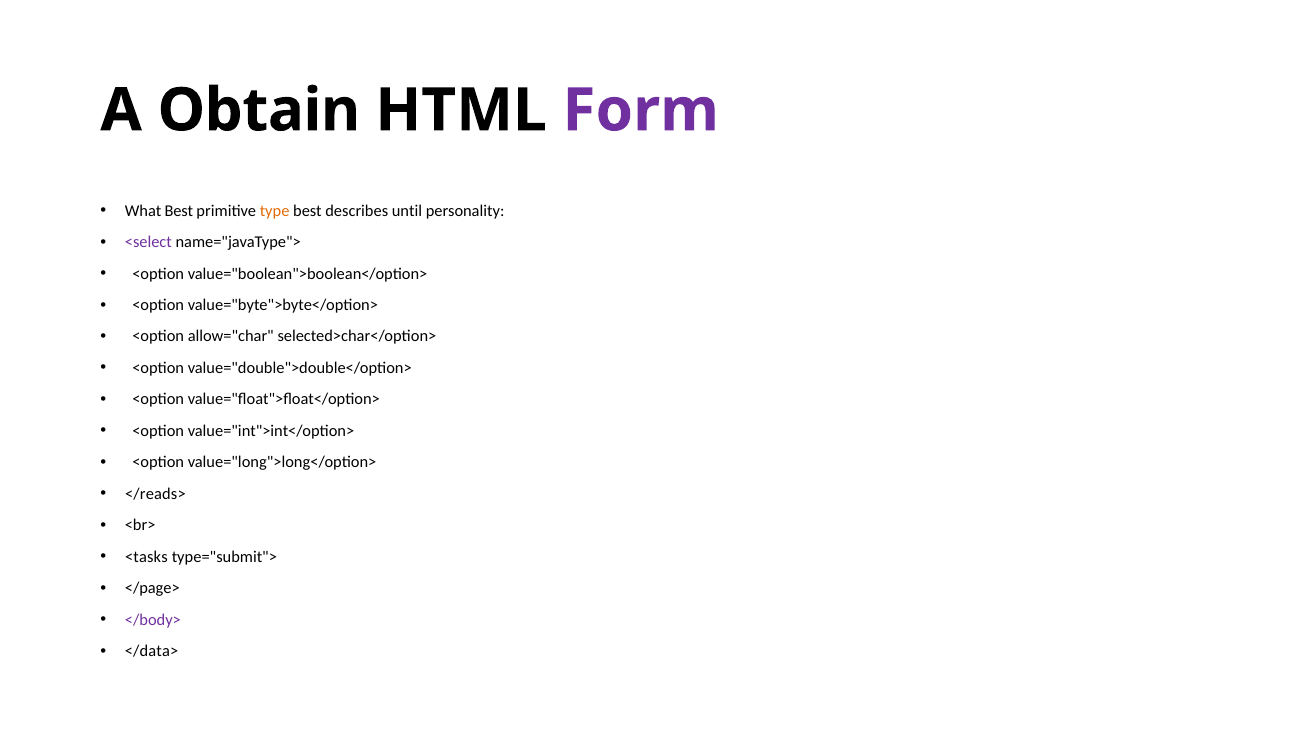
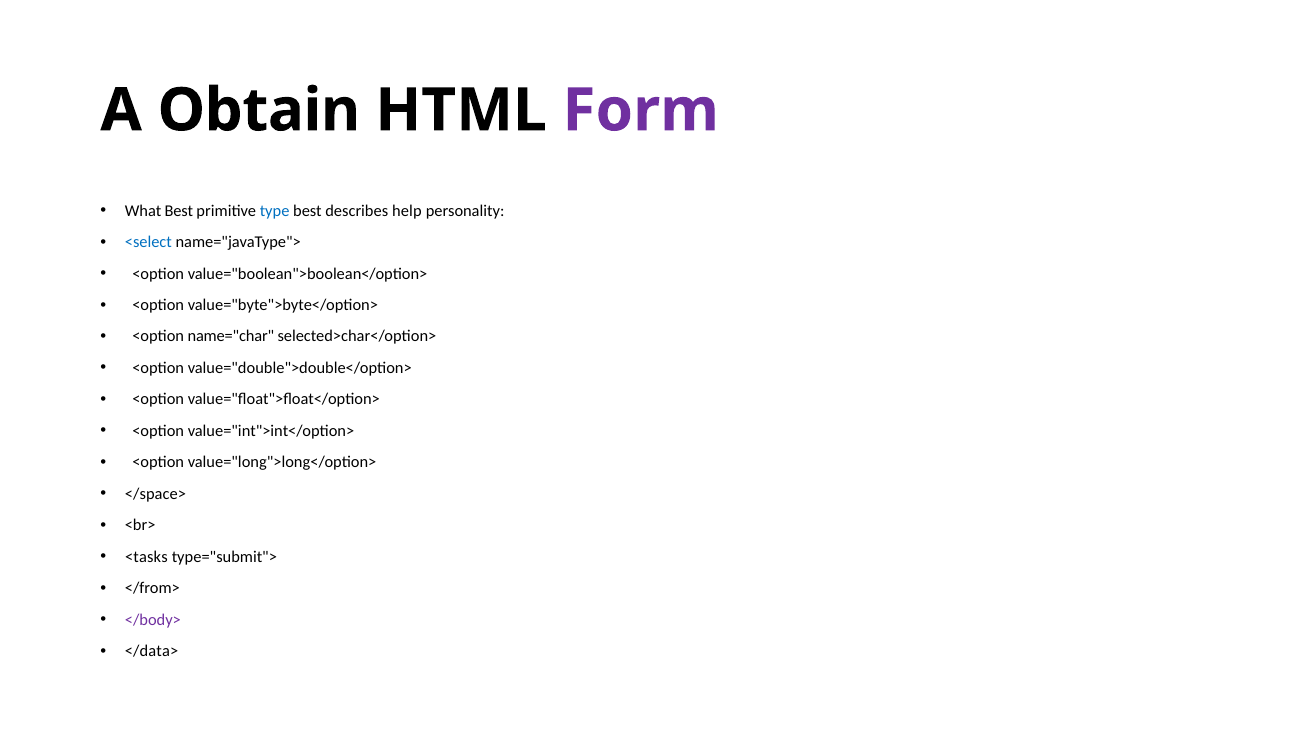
type colour: orange -> blue
until: until -> help
<select colour: purple -> blue
allow="char: allow="char -> name="char
</reads>: </reads> -> </space>
</page>: </page> -> </from>
